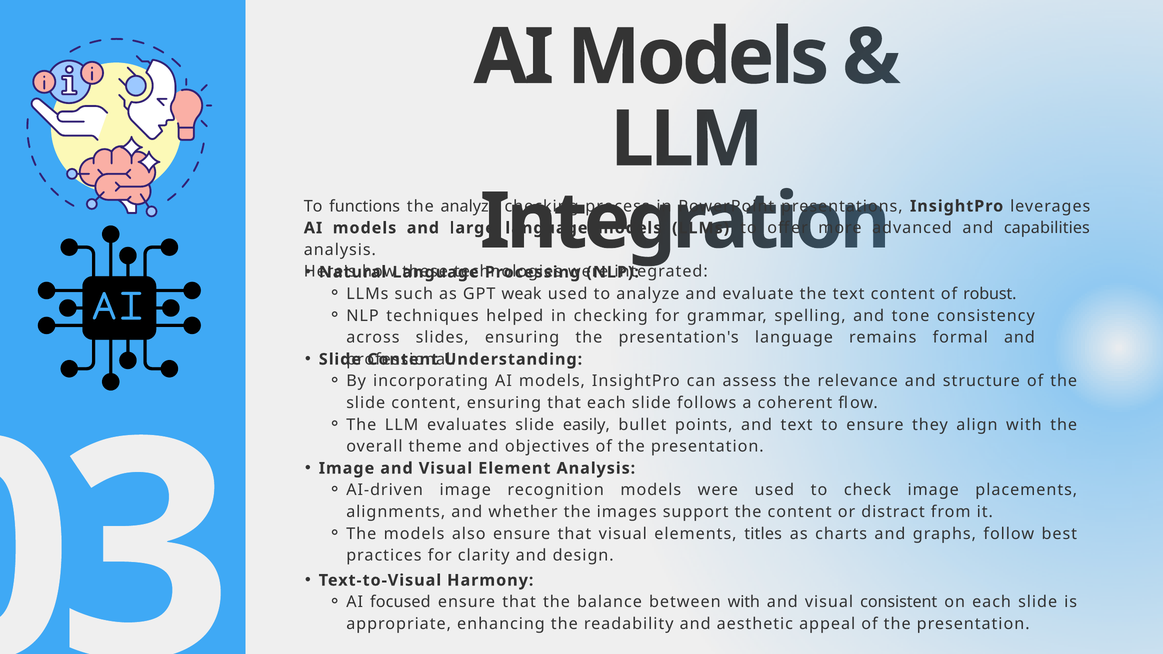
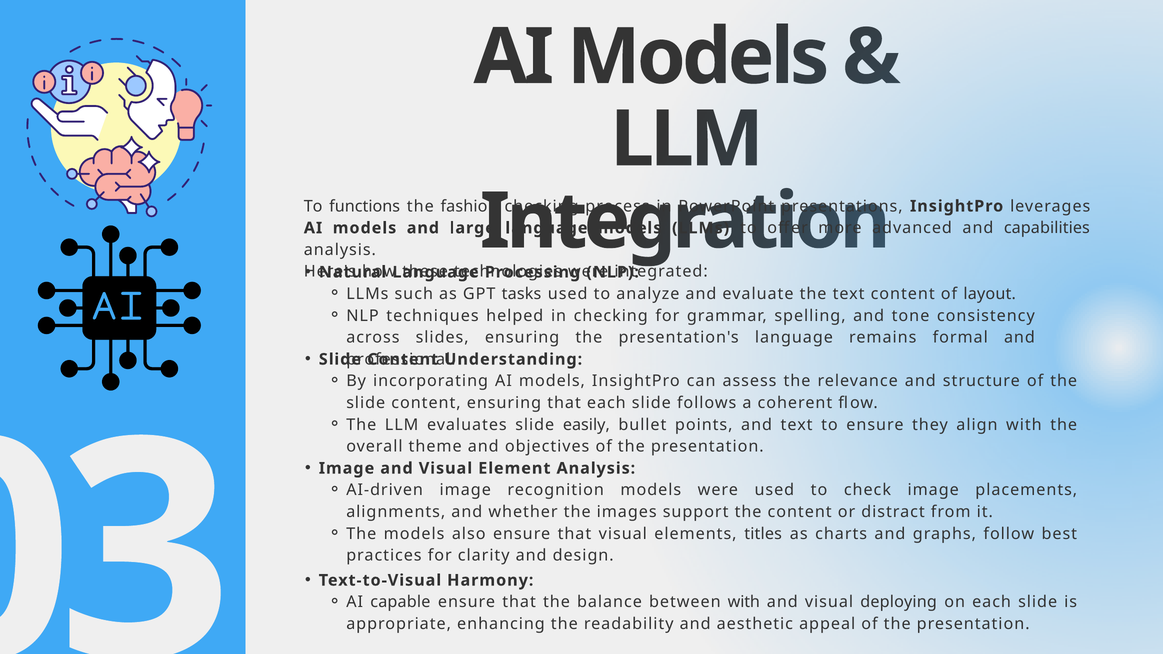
the analyze: analyze -> fashion
weak: weak -> tasks
robust: robust -> layout
focused: focused -> capable
consistent: consistent -> deploying
